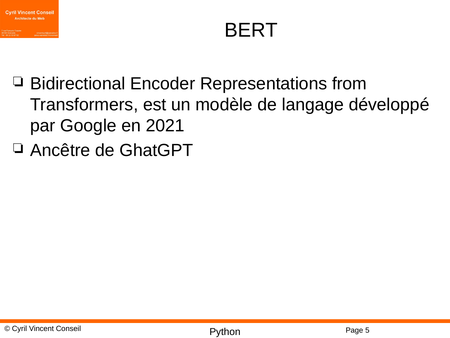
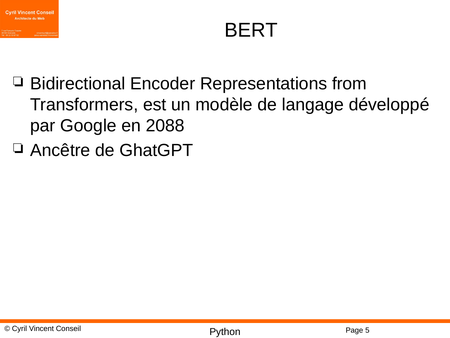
2021: 2021 -> 2088
